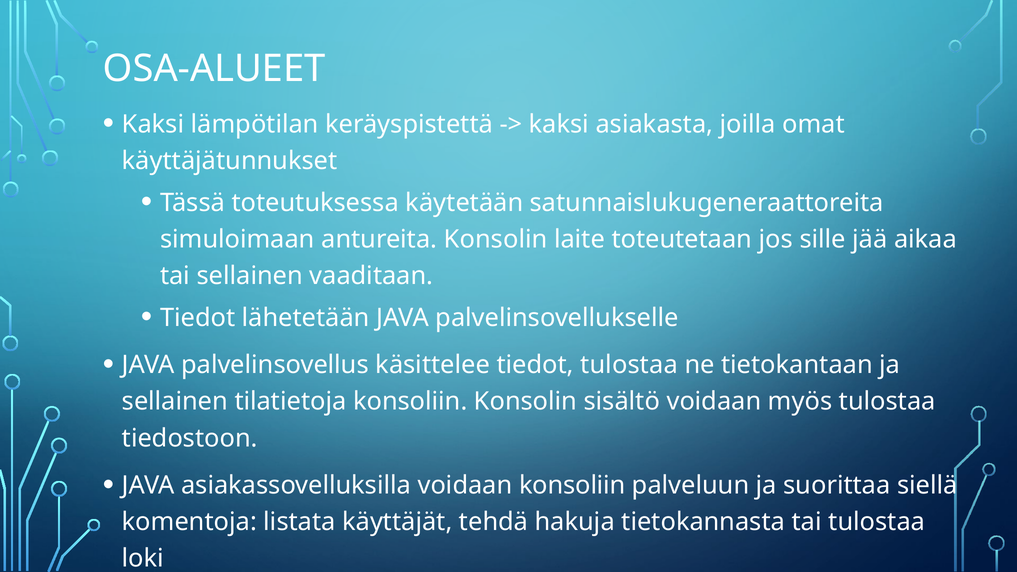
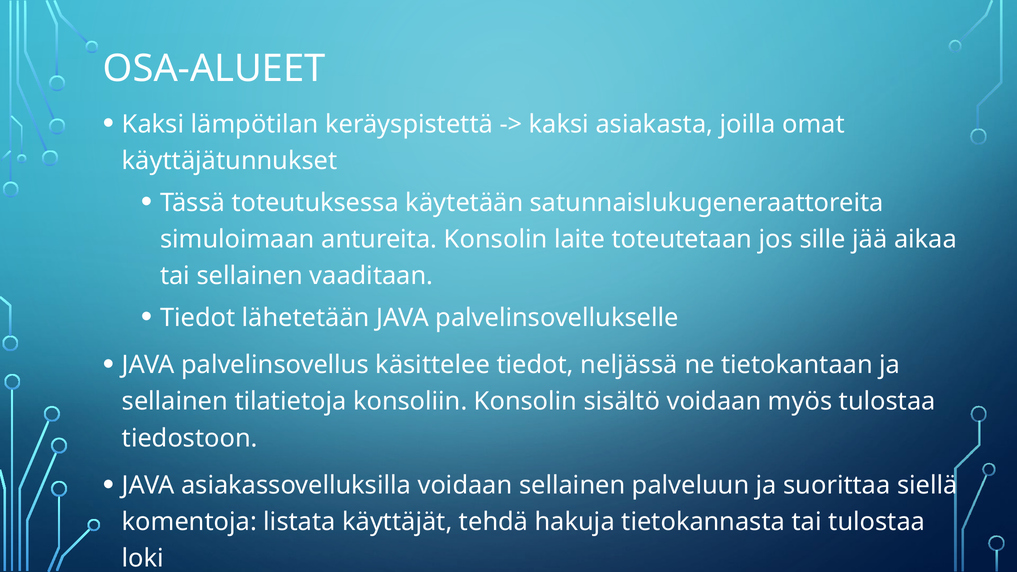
tiedot tulostaa: tulostaa -> neljässä
voidaan konsoliin: konsoliin -> sellainen
